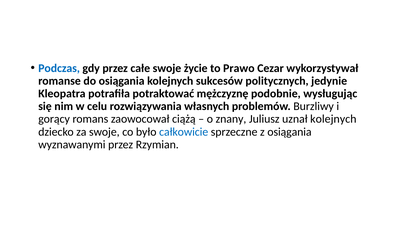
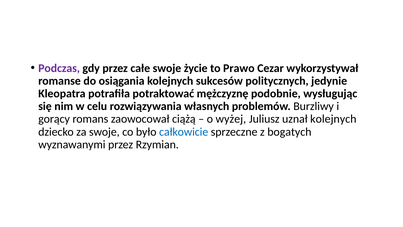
Podczas colour: blue -> purple
znany: znany -> wyżej
z osiągania: osiągania -> bogatych
